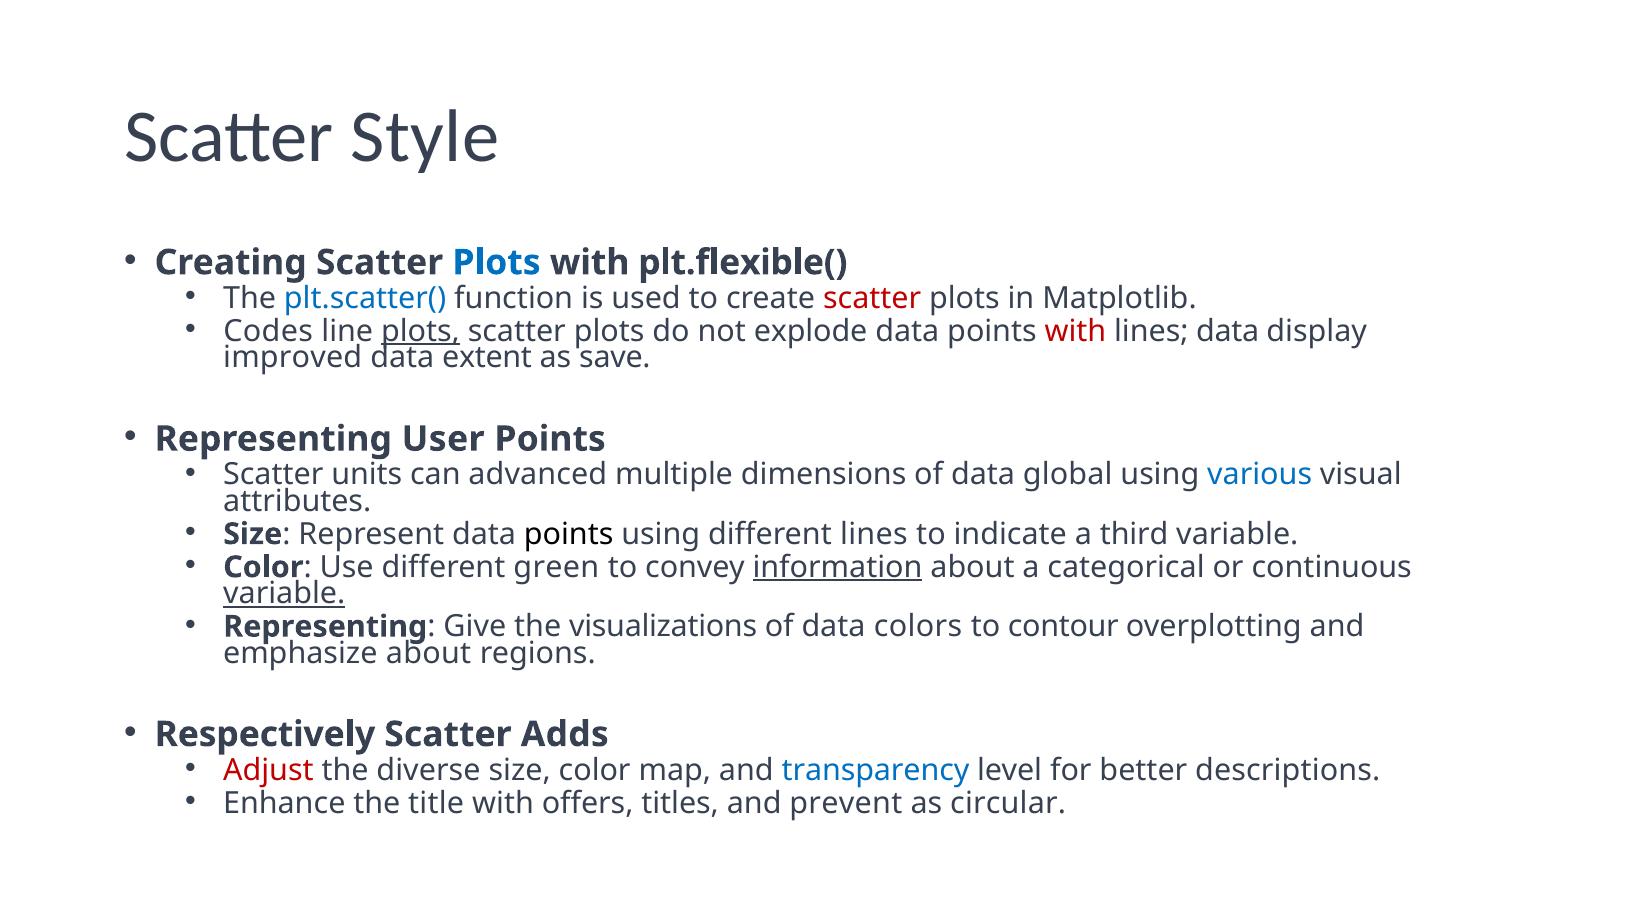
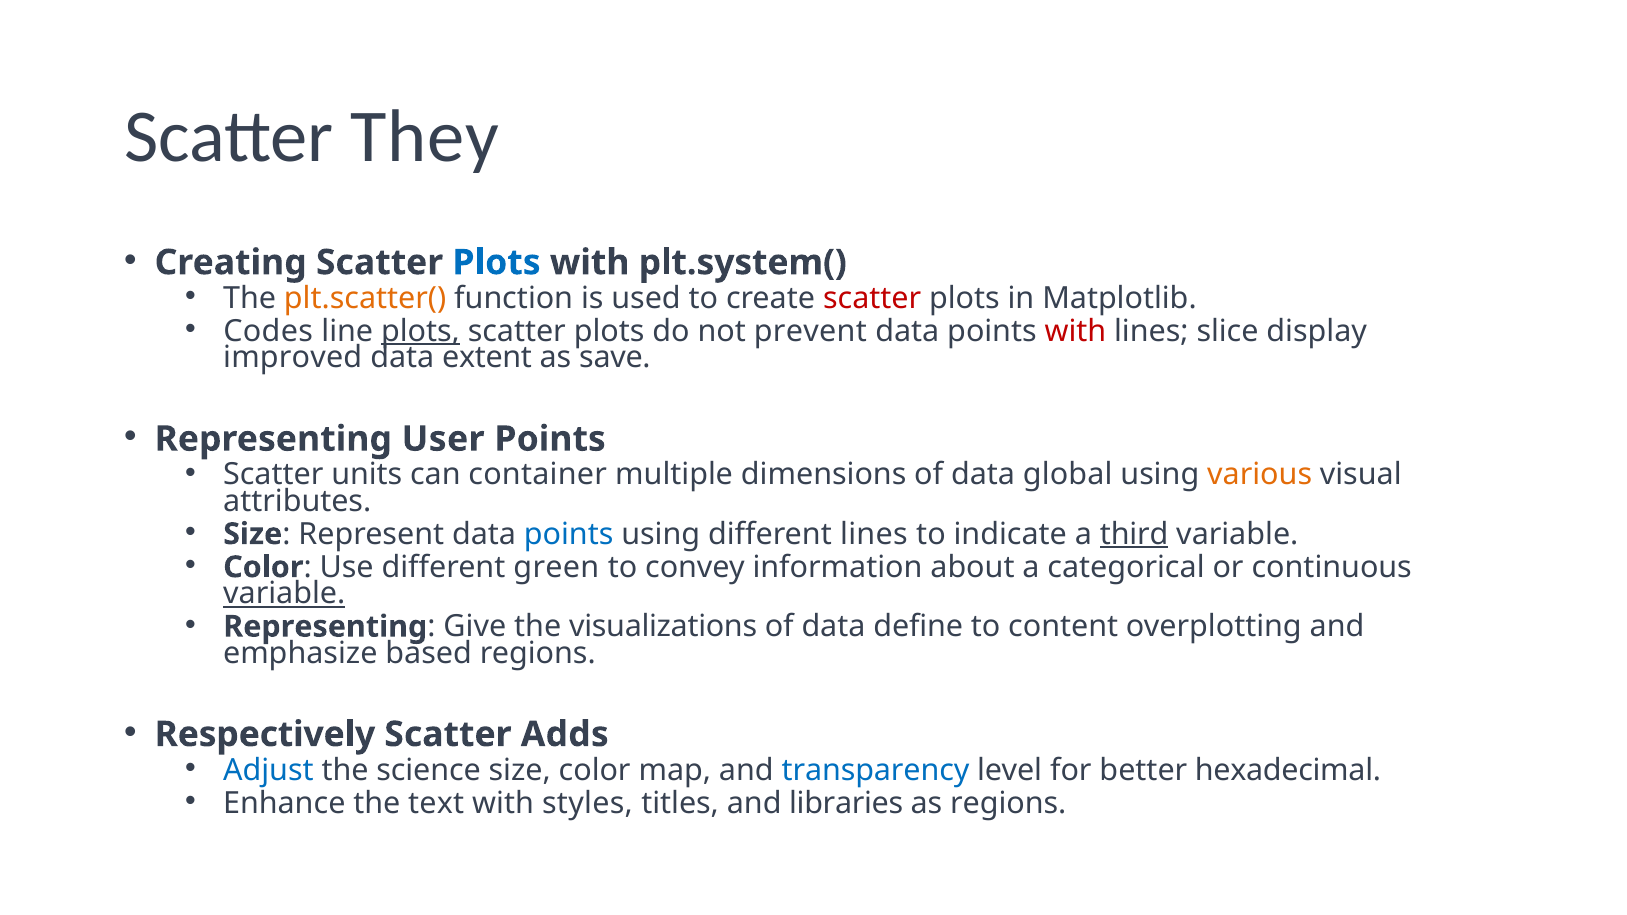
Style: Style -> They
plt.flexible(: plt.flexible( -> plt.system(
plt.scatter( colour: blue -> orange
explode: explode -> prevent
lines data: data -> slice
advanced: advanced -> container
various colour: blue -> orange
points at (569, 534) colour: black -> blue
third underline: none -> present
information underline: present -> none
colors: colors -> define
contour: contour -> content
emphasize about: about -> based
Adjust colour: red -> blue
diverse: diverse -> science
descriptions: descriptions -> hexadecimal
title: title -> text
offers: offers -> styles
prevent: prevent -> libraries
as circular: circular -> regions
